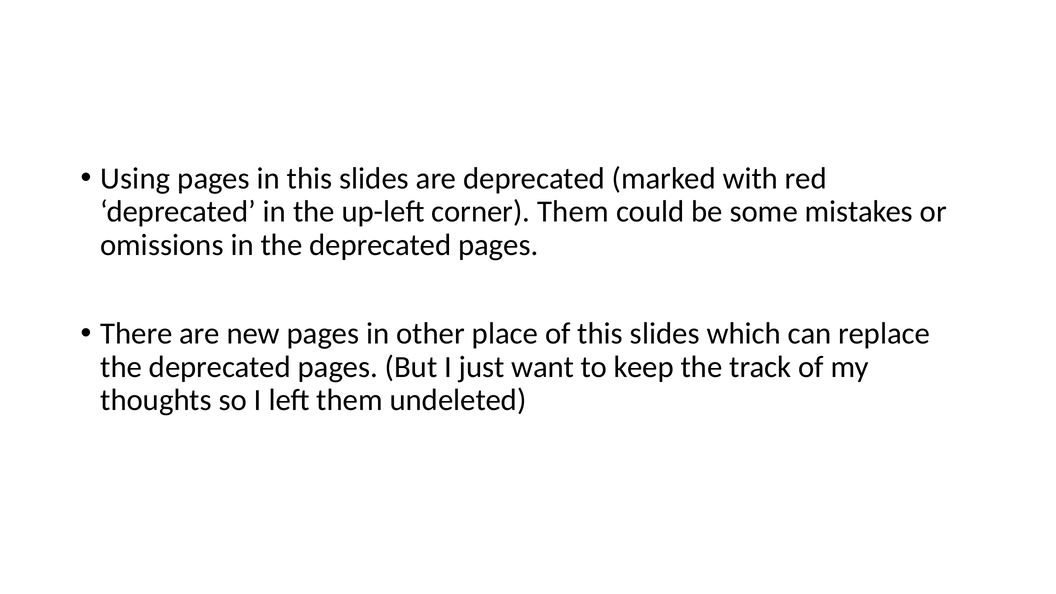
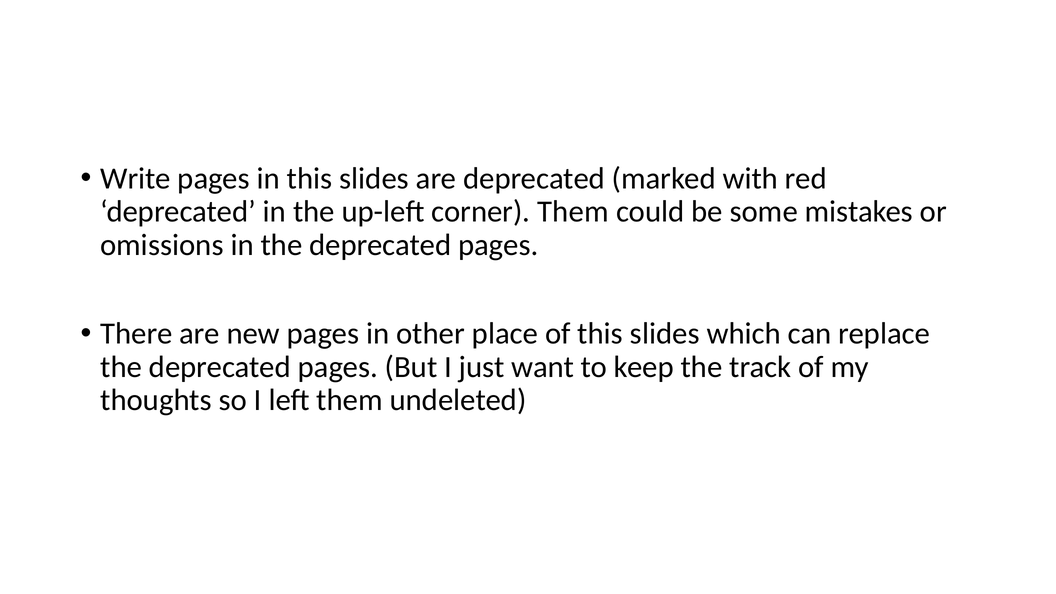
Using: Using -> Write
